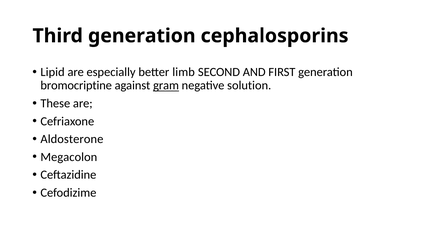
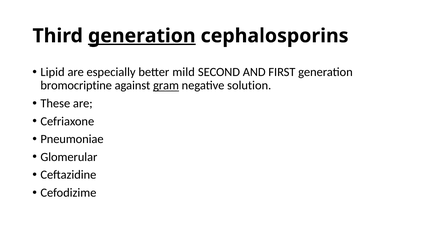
generation at (142, 36) underline: none -> present
limb: limb -> mild
Aldosterone: Aldosterone -> Pneumoniae
Megacolon: Megacolon -> Glomerular
